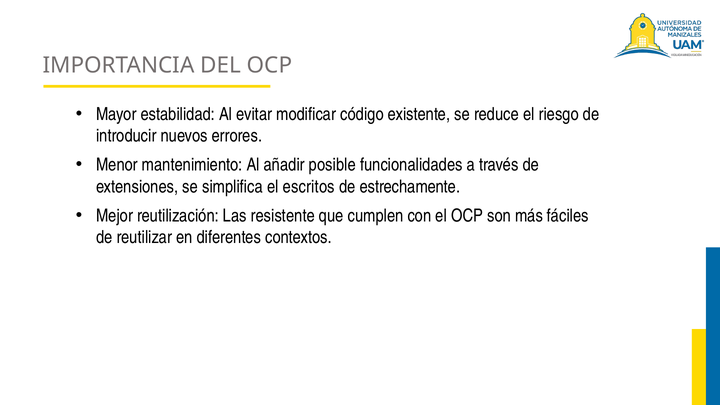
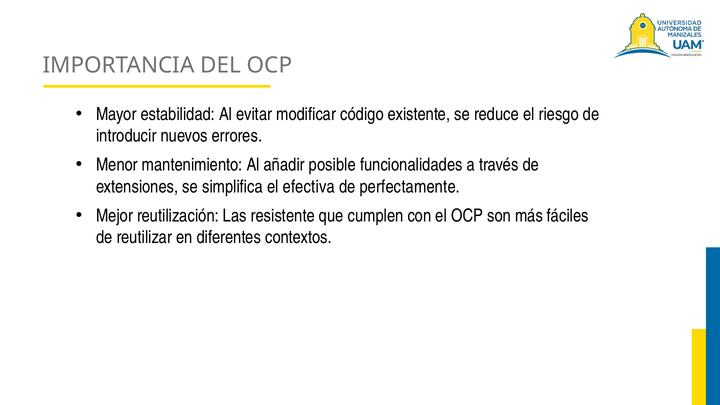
escritos: escritos -> efectiva
estrechamente: estrechamente -> perfectamente
